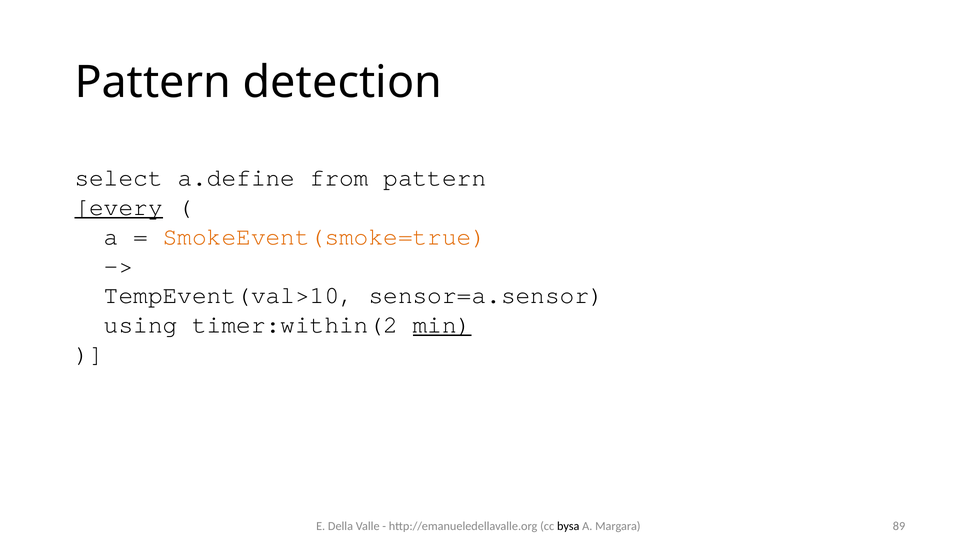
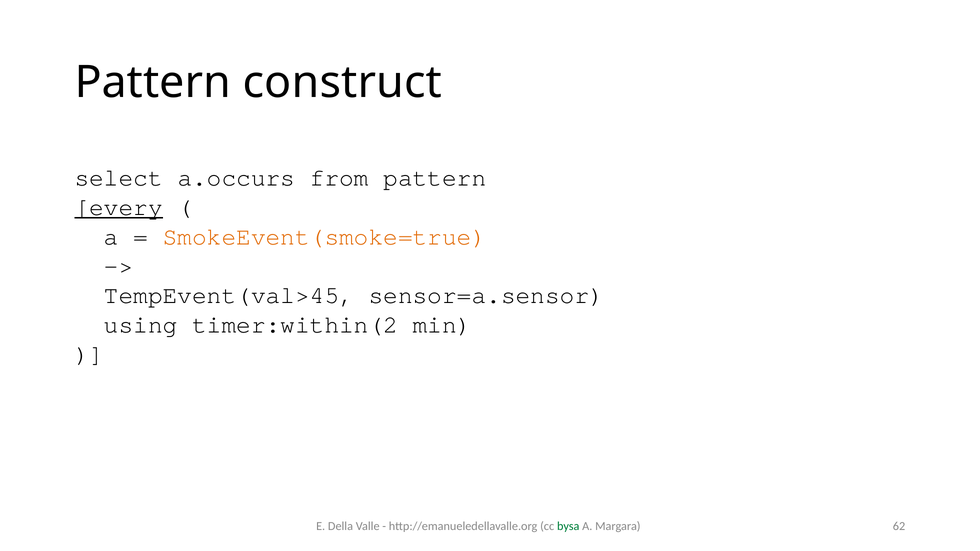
detection: detection -> construct
a.define: a.define -> a.occurs
TempEvent(val>10: TempEvent(val>10 -> TempEvent(val>45
min underline: present -> none
bysa colour: black -> green
89: 89 -> 62
